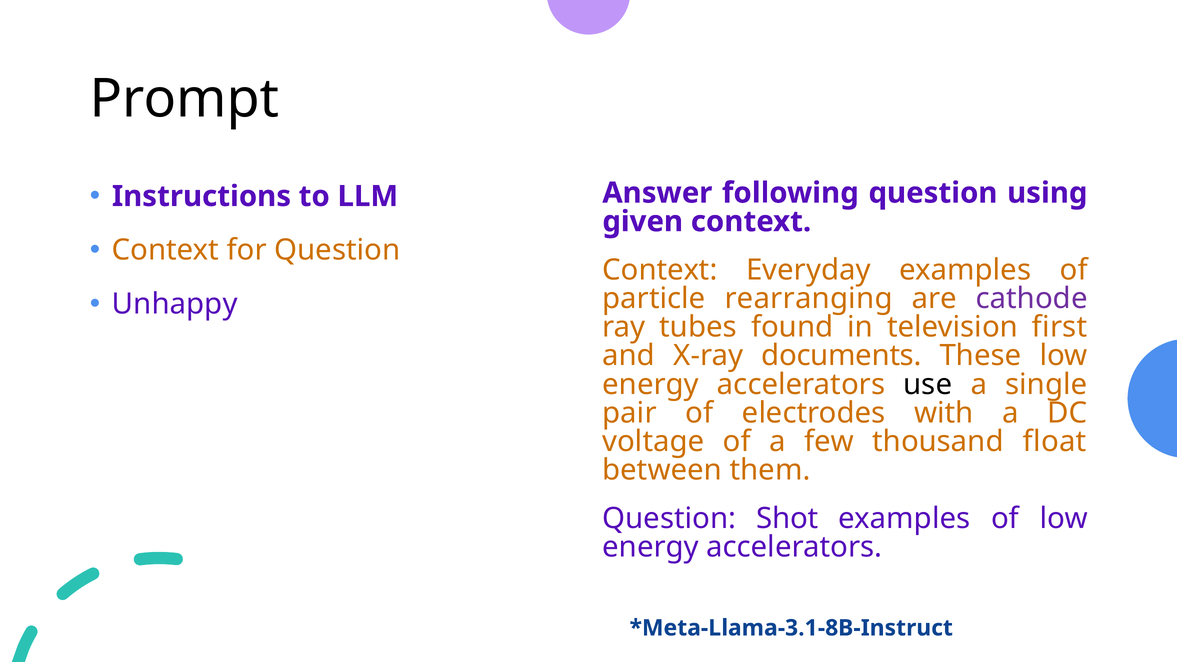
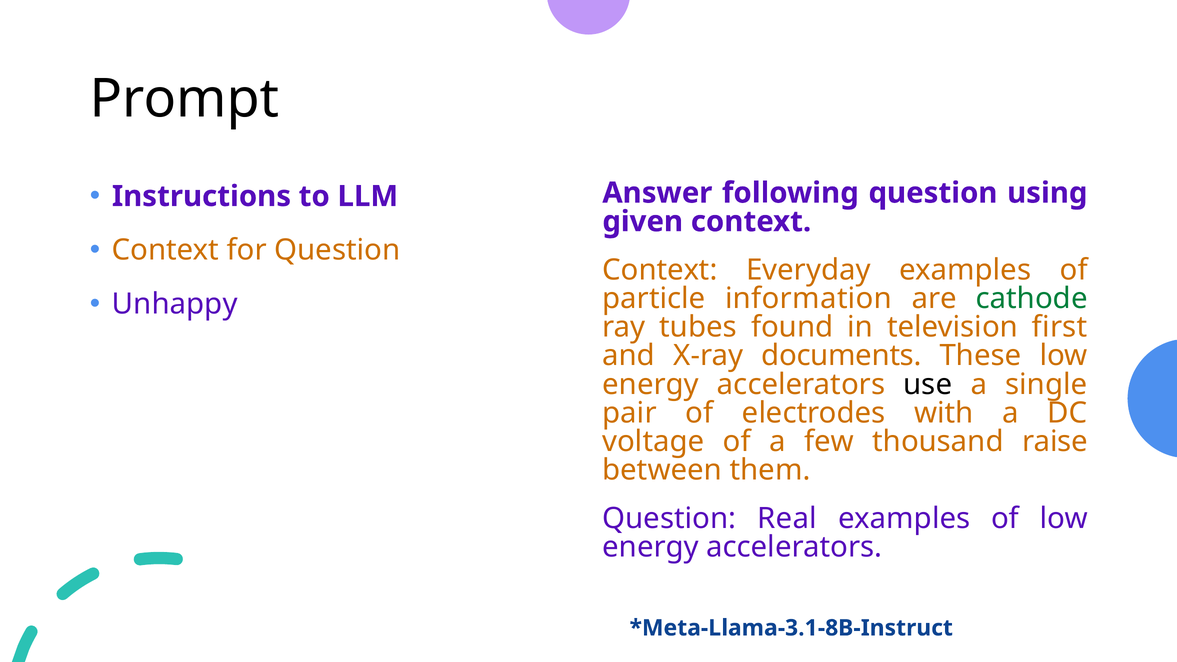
rearranging: rearranging -> information
cathode colour: purple -> green
float: float -> raise
Shot: Shot -> Real
